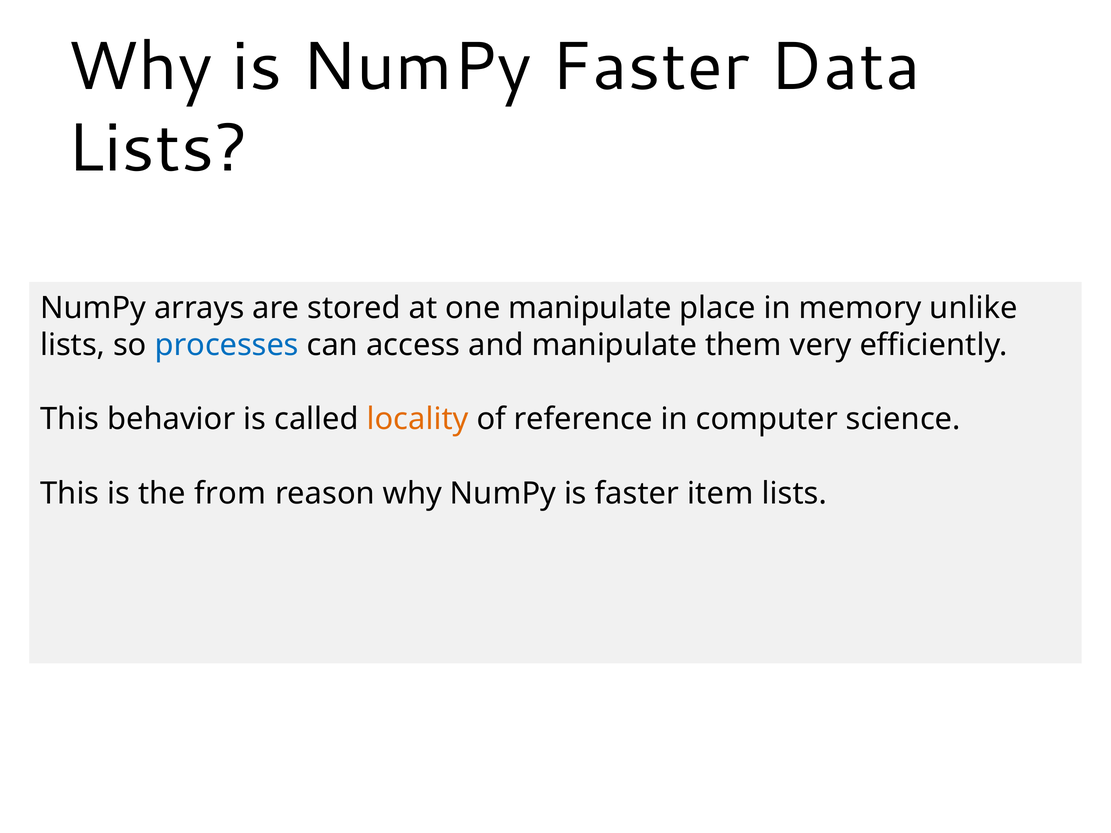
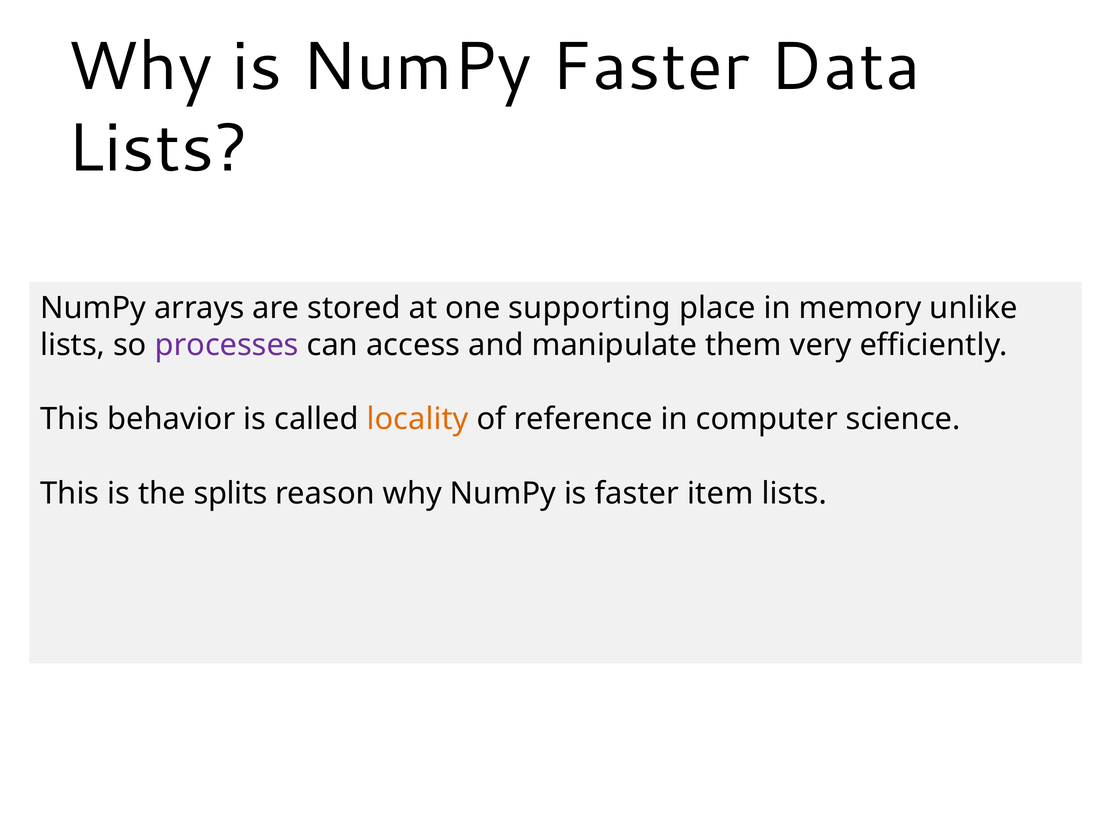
one manipulate: manipulate -> supporting
processes colour: blue -> purple
from: from -> splits
